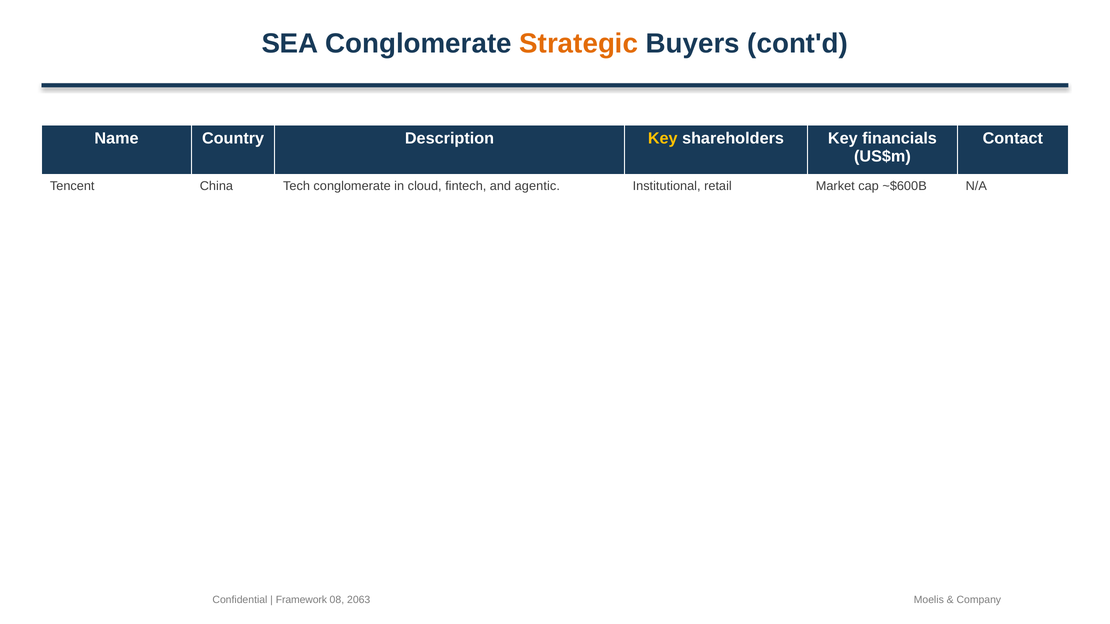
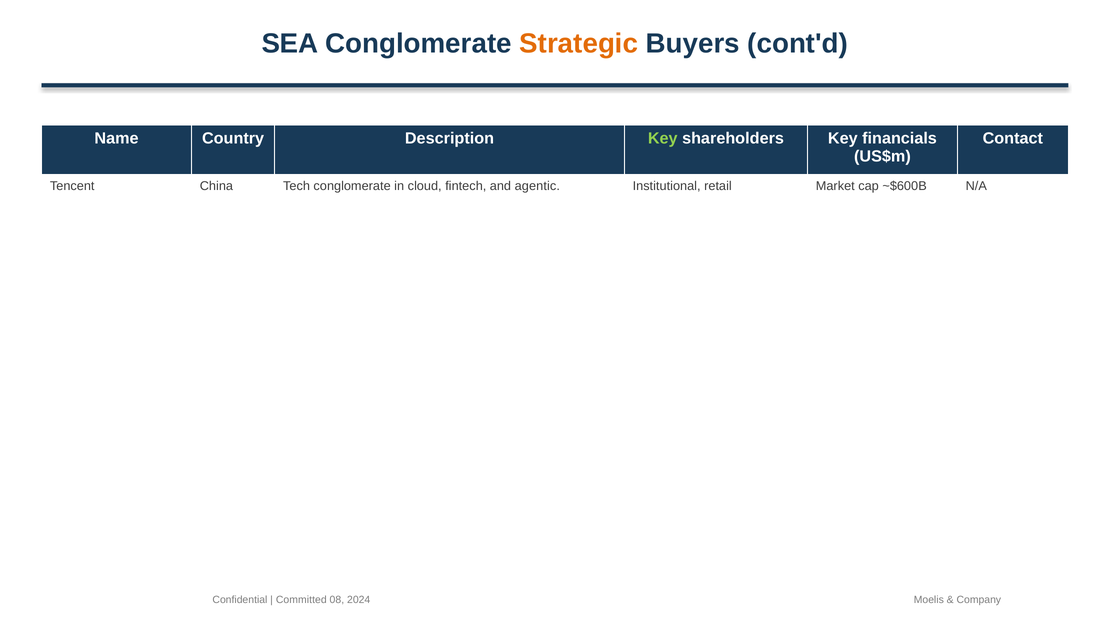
Key at (663, 138) colour: yellow -> light green
Framework: Framework -> Committed
2063: 2063 -> 2024
